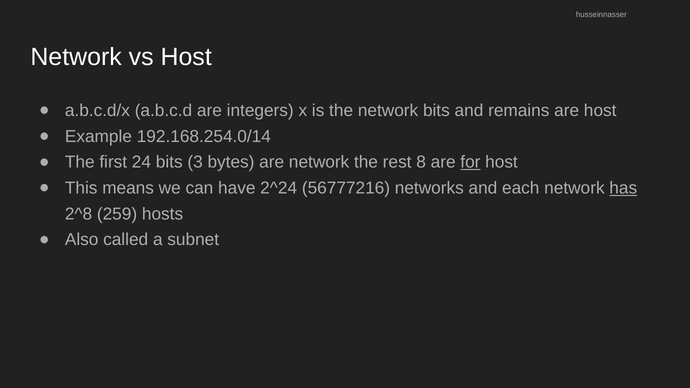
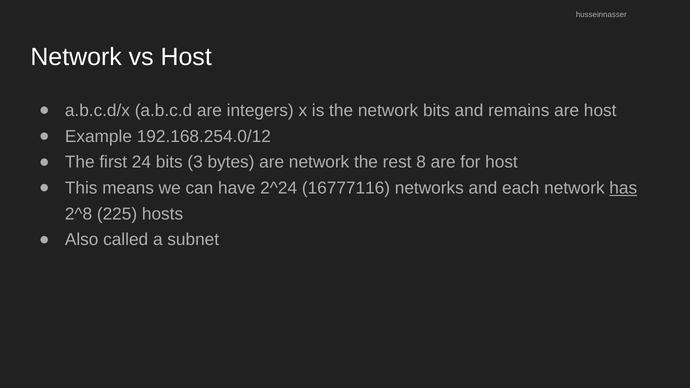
192.168.254.0/14: 192.168.254.0/14 -> 192.168.254.0/12
for underline: present -> none
56777216: 56777216 -> 16777116
259: 259 -> 225
